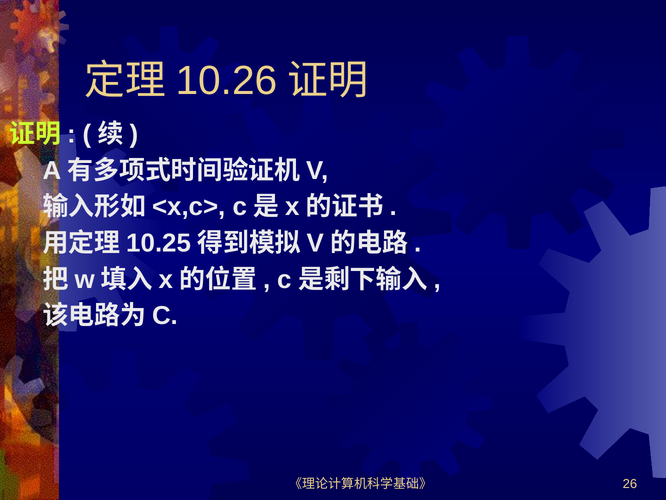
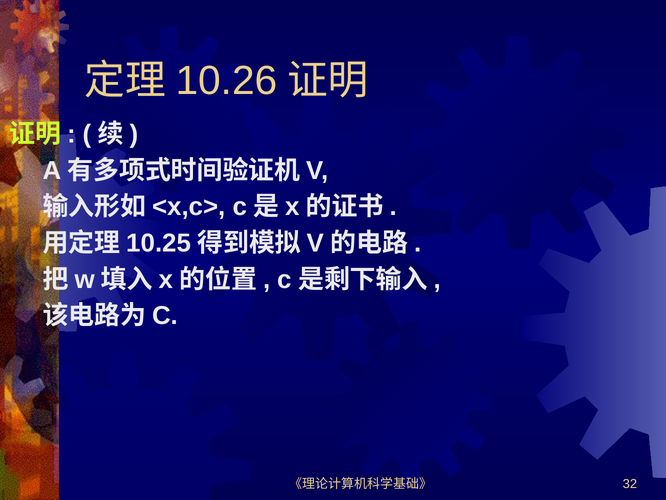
26: 26 -> 32
